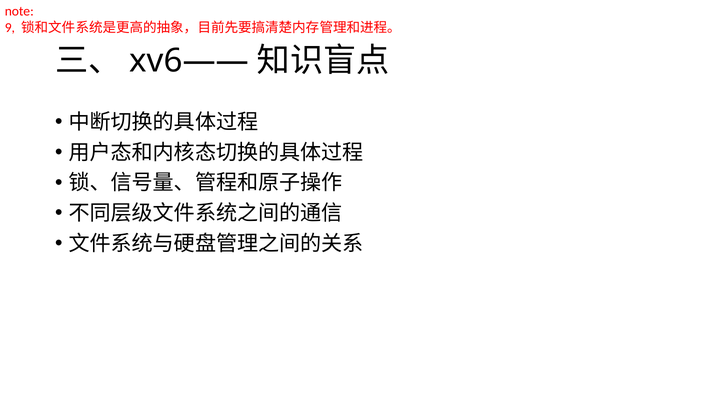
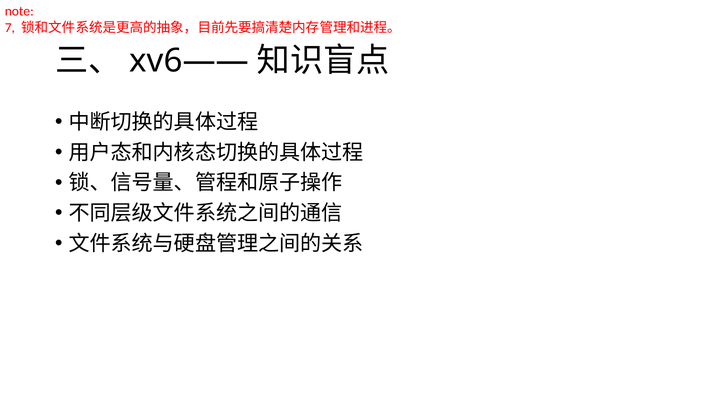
9: 9 -> 7
